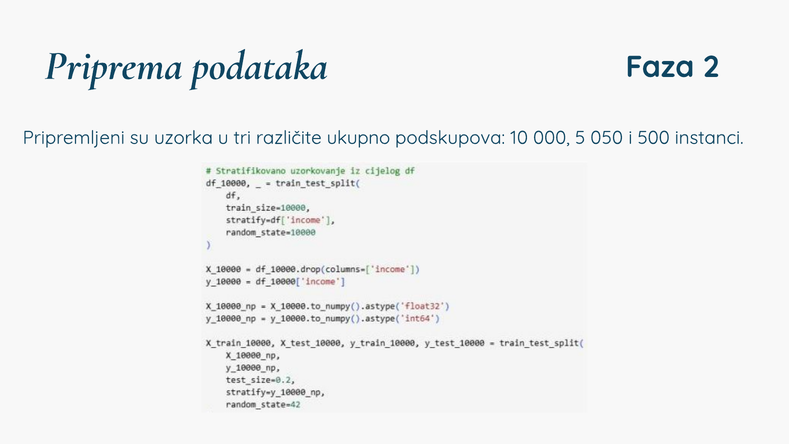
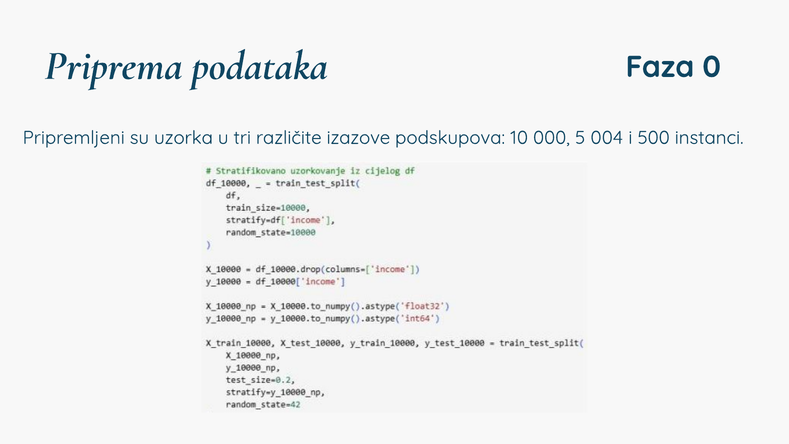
2: 2 -> 0
ukupno: ukupno -> izazove
050: 050 -> 004
